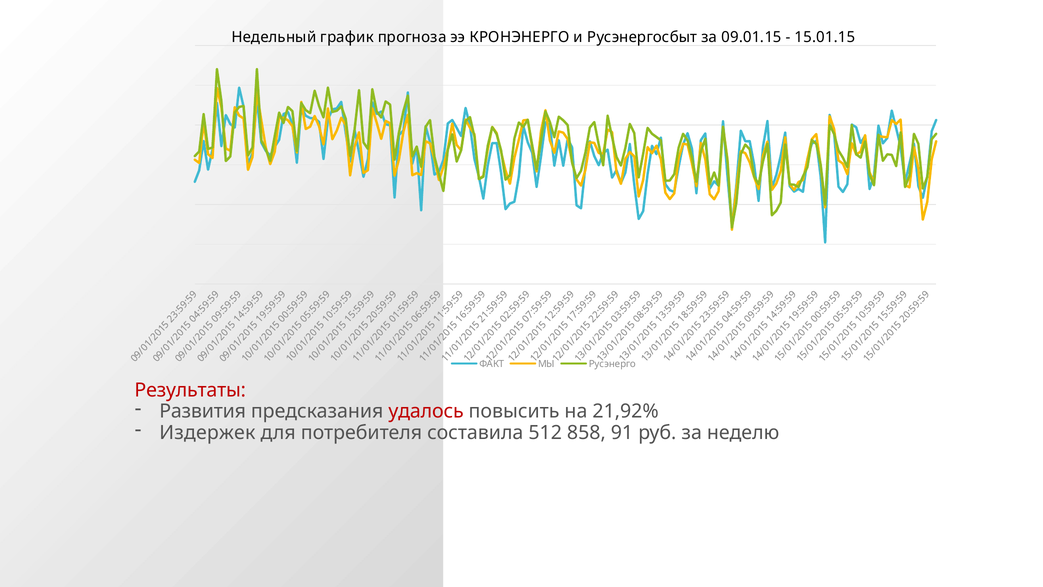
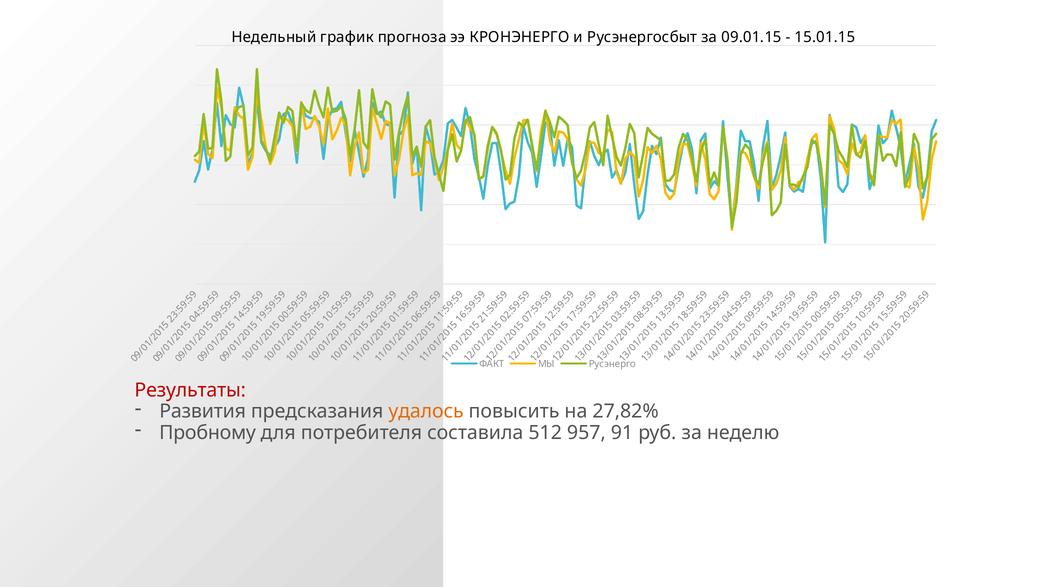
удалось colour: red -> orange
21,92%: 21,92% -> 27,82%
Издержек: Издержек -> Пробному
858: 858 -> 957
